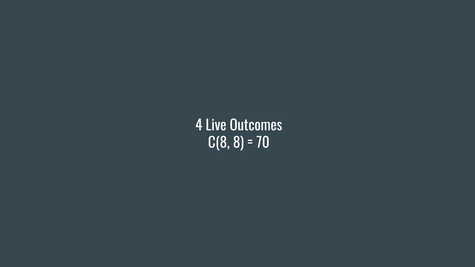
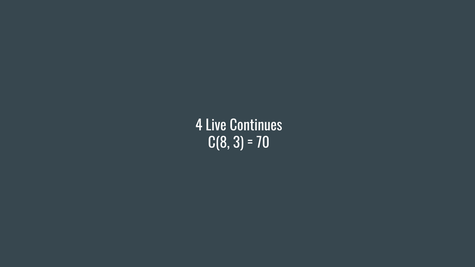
Outcomes: Outcomes -> Continues
8: 8 -> 3
